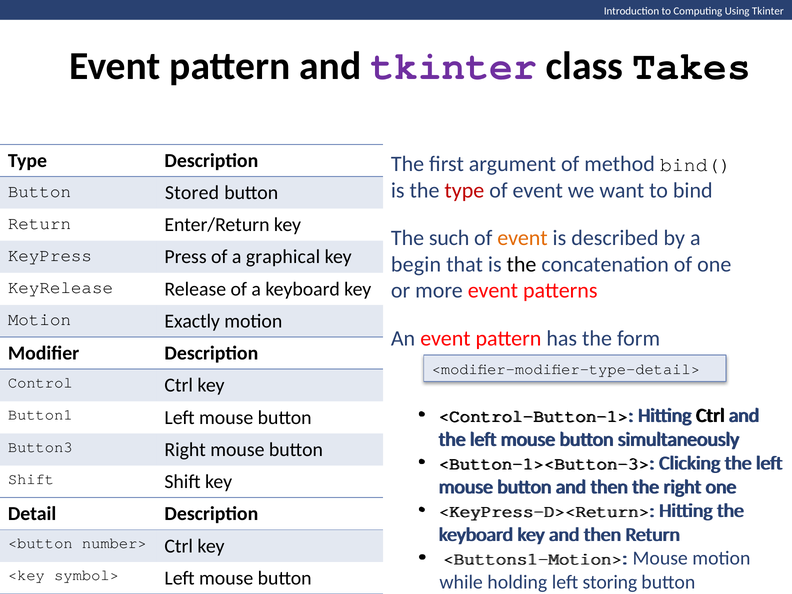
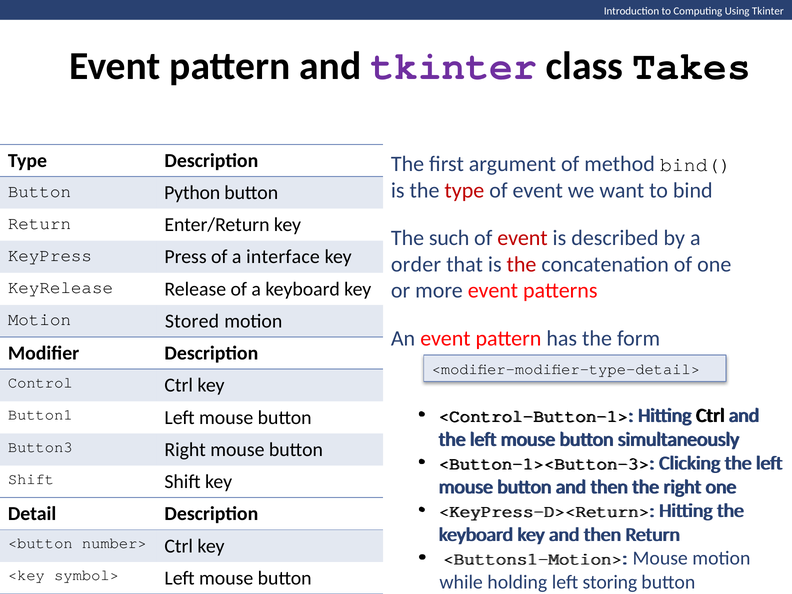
Stored: Stored -> Python
event at (522, 238) colour: orange -> red
graphical: graphical -> interface
begin: begin -> order
the at (522, 264) colour: black -> red
Exactly: Exactly -> Stored
